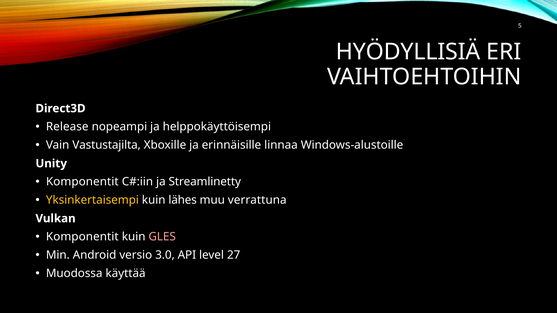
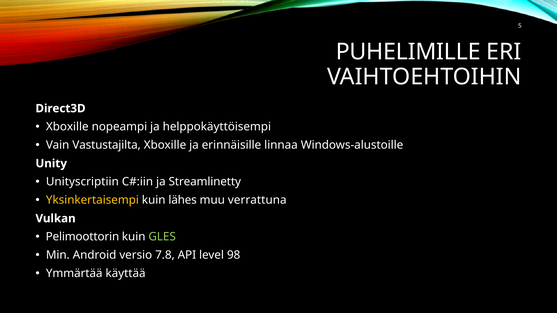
HYÖDYLLISIÄ: HYÖDYLLISIÄ -> PUHELIMILLE
Release at (67, 127): Release -> Xboxille
Komponentit at (82, 182): Komponentit -> Unityscriptiin
Komponentit at (82, 237): Komponentit -> Pelimoottorin
GLES colour: pink -> light green
3.0: 3.0 -> 7.8
27: 27 -> 98
Muodossa: Muodossa -> Ymmärtää
